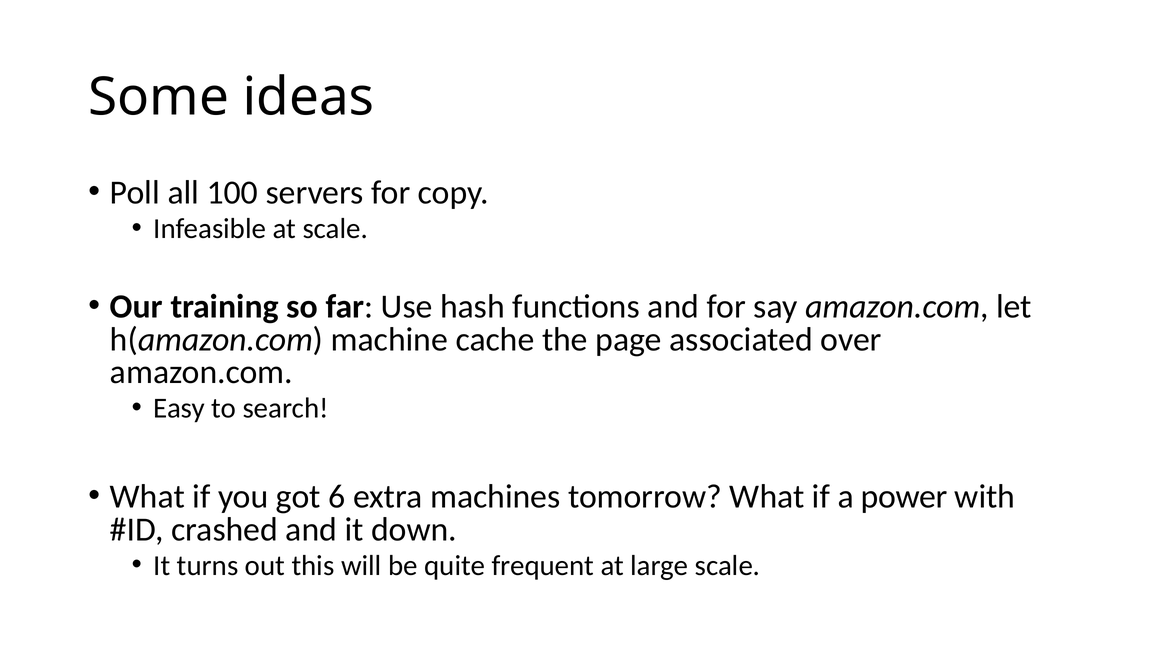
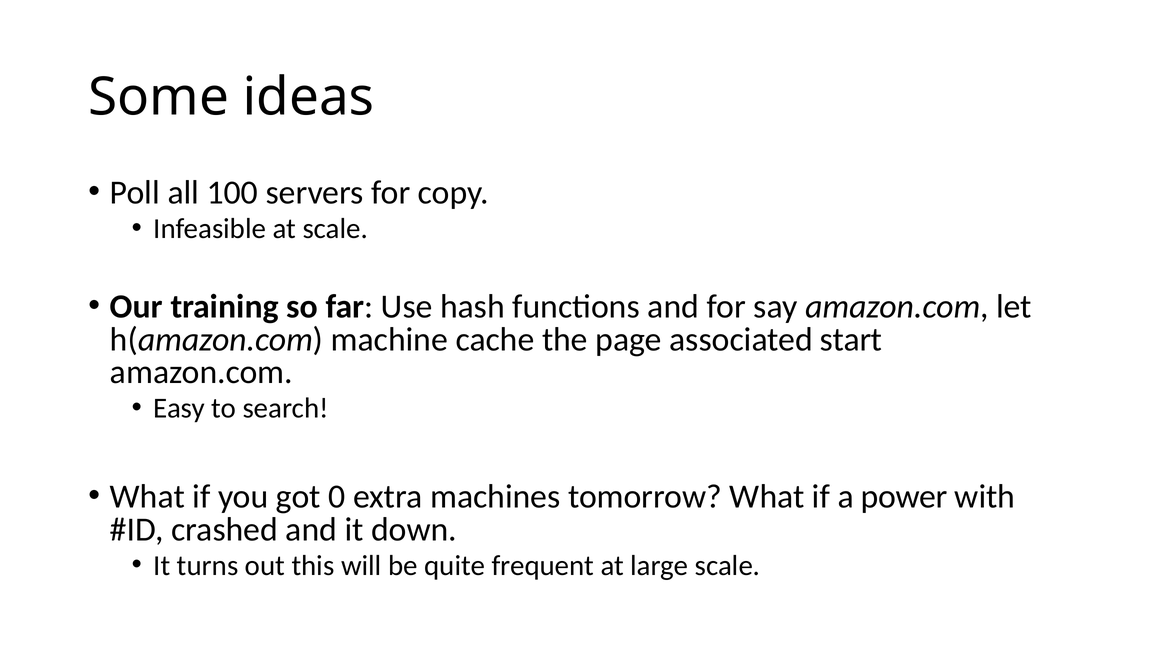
over: over -> start
6: 6 -> 0
